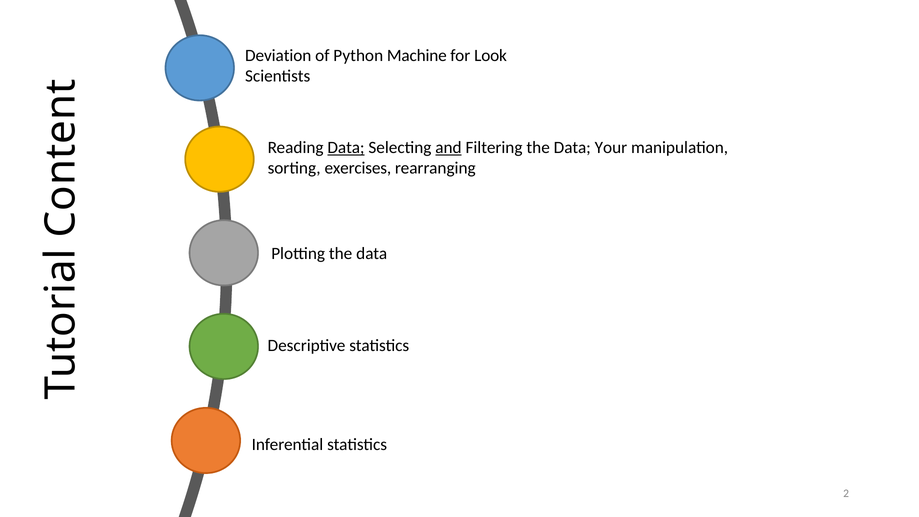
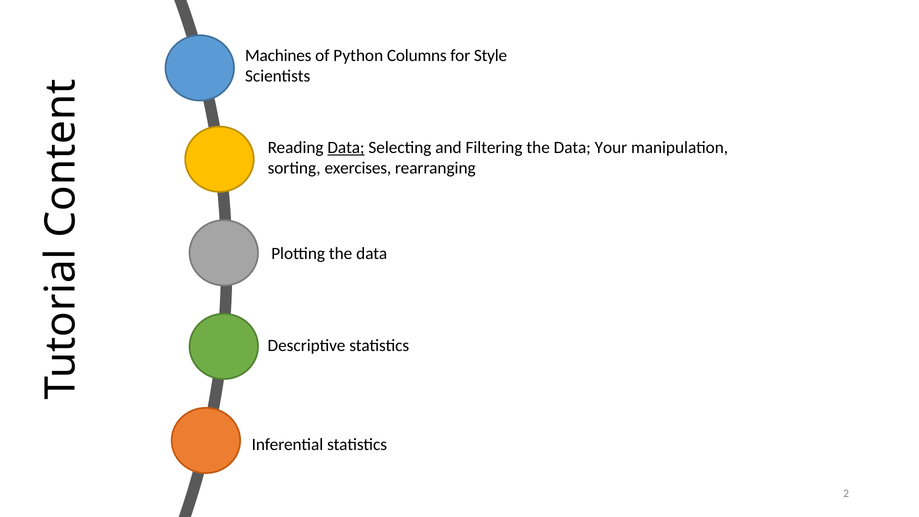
Deviation: Deviation -> Machines
Machine: Machine -> Columns
Look: Look -> Style
and underline: present -> none
